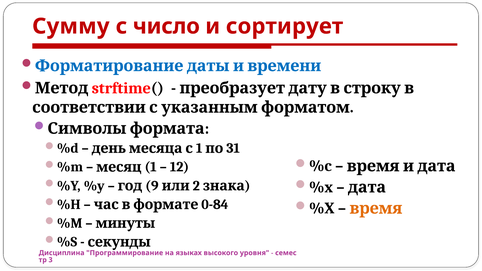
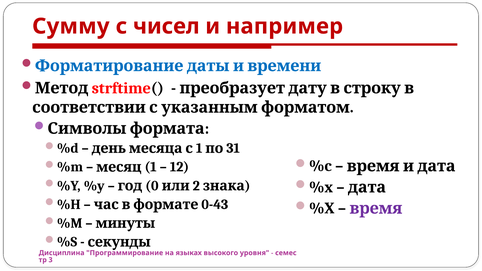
число: число -> чисел
сортирует: сортирует -> например
9: 9 -> 0
0-84: 0-84 -> 0-43
время colour: orange -> purple
